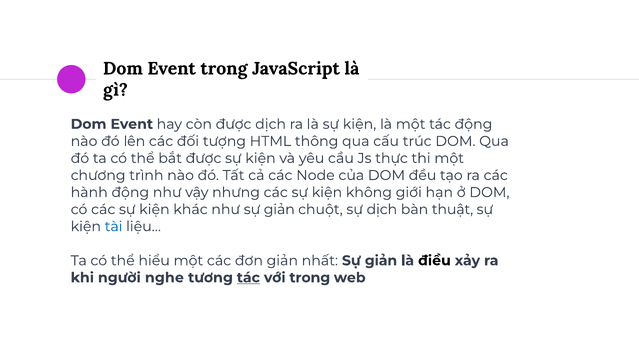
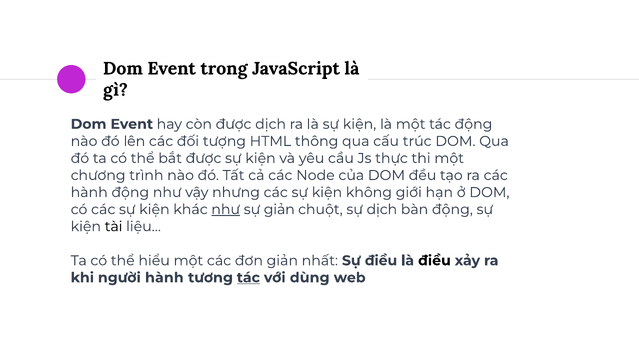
như at (226, 209) underline: none -> present
bàn thuật: thuật -> động
tài colour: blue -> black
giản at (381, 260): giản -> điều
người nghe: nghe -> hành
với trong: trong -> dùng
